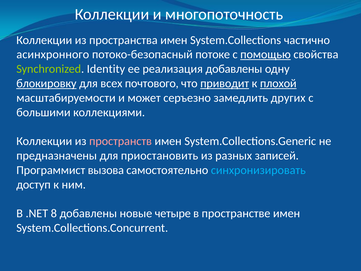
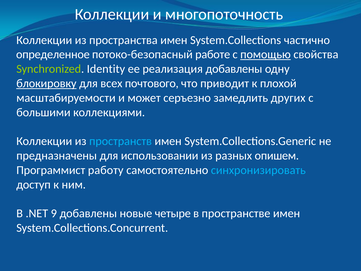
асинхронного: асинхронного -> определенное
потоке: потоке -> работе
приводит underline: present -> none
плохой underline: present -> none
пространств colour: pink -> light blue
приостановить: приостановить -> использовании
записей: записей -> опишем
вызова: вызова -> работу
8: 8 -> 9
